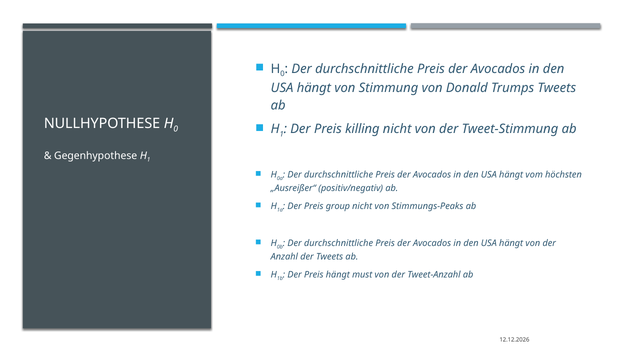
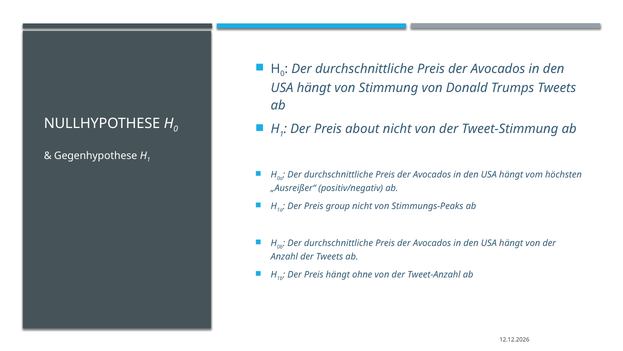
killing: killing -> about
must: must -> ohne
